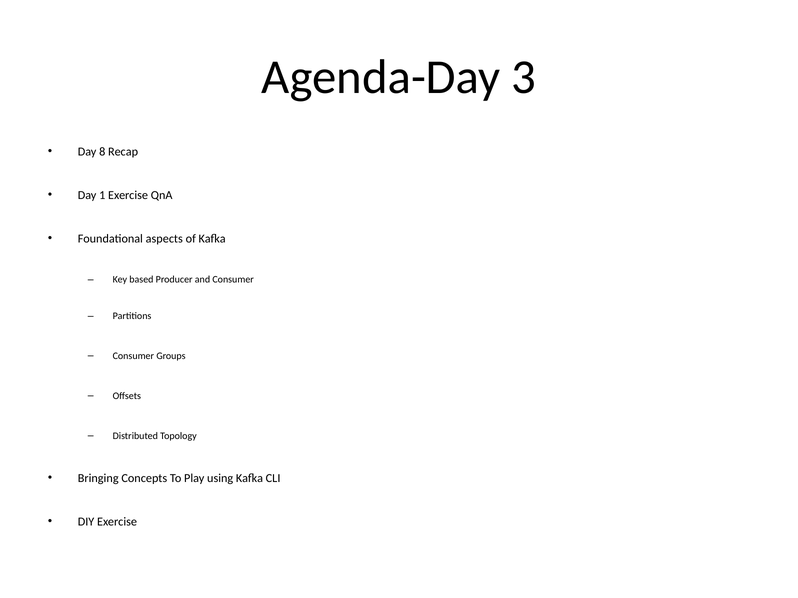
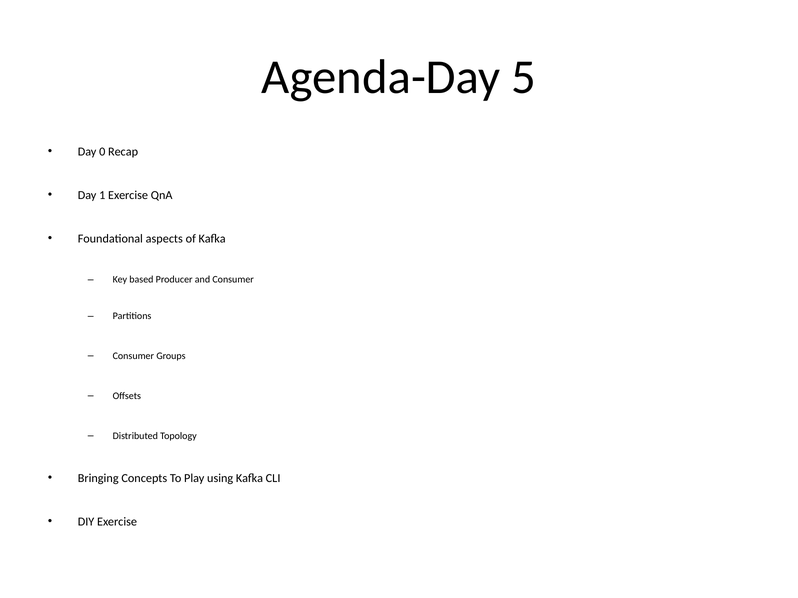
3: 3 -> 5
8: 8 -> 0
